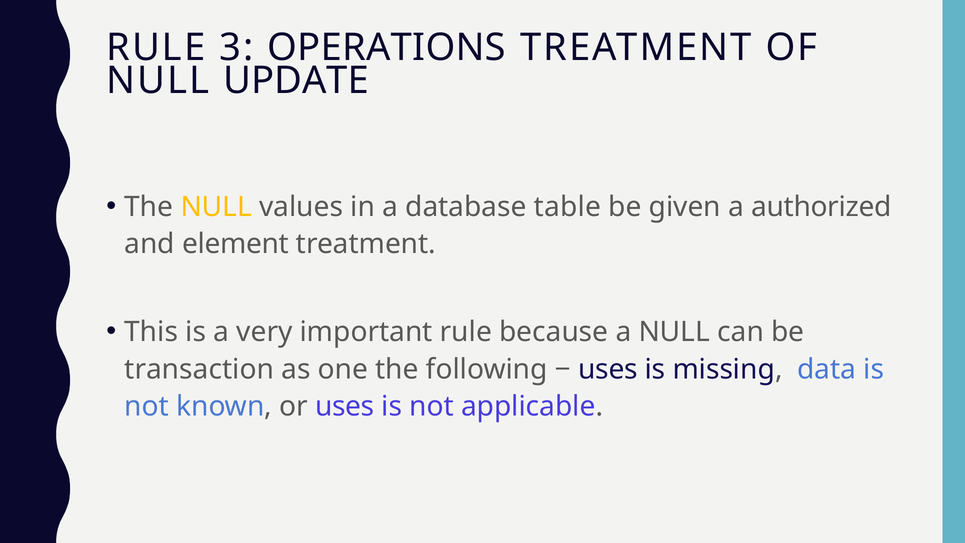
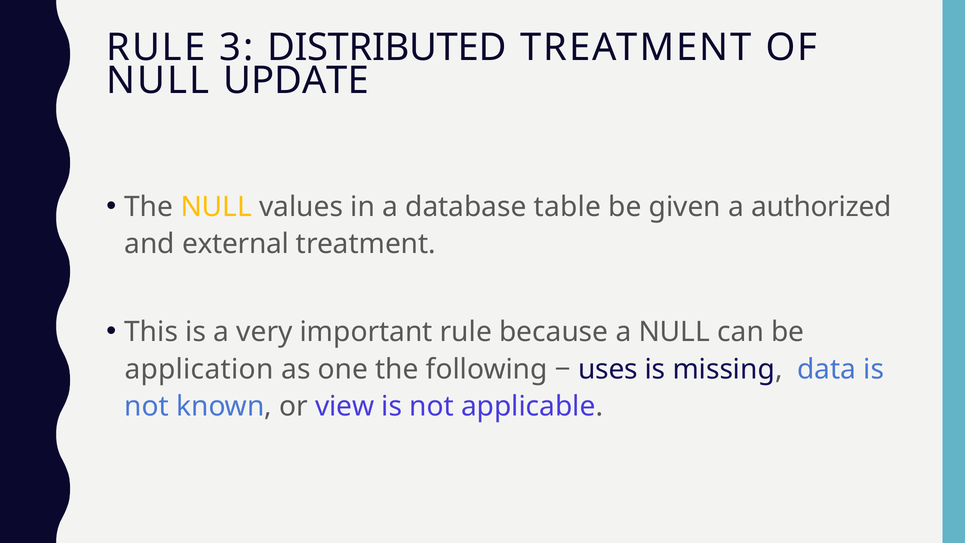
OPERATIONS: OPERATIONS -> DISTRIBUTED
element: element -> external
transaction: transaction -> application
or uses: uses -> view
